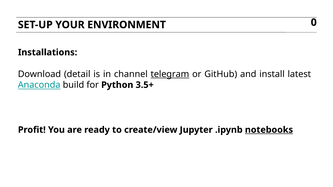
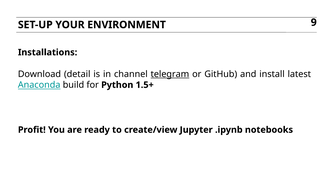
0: 0 -> 9
3.5+: 3.5+ -> 1.5+
notebooks underline: present -> none
